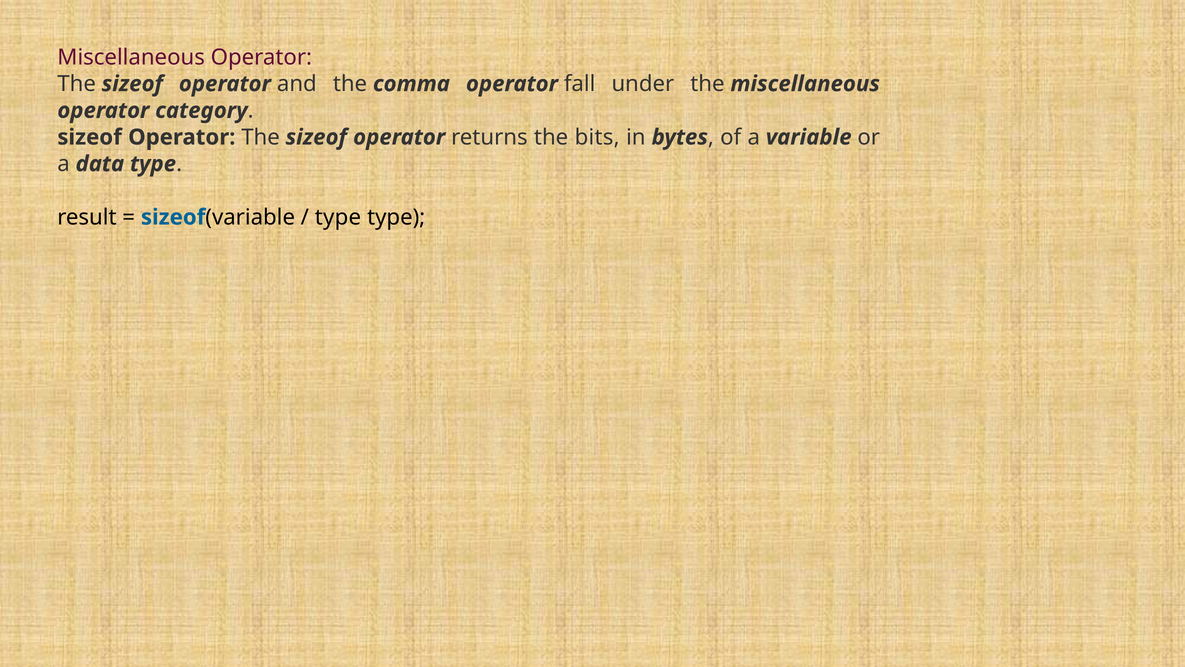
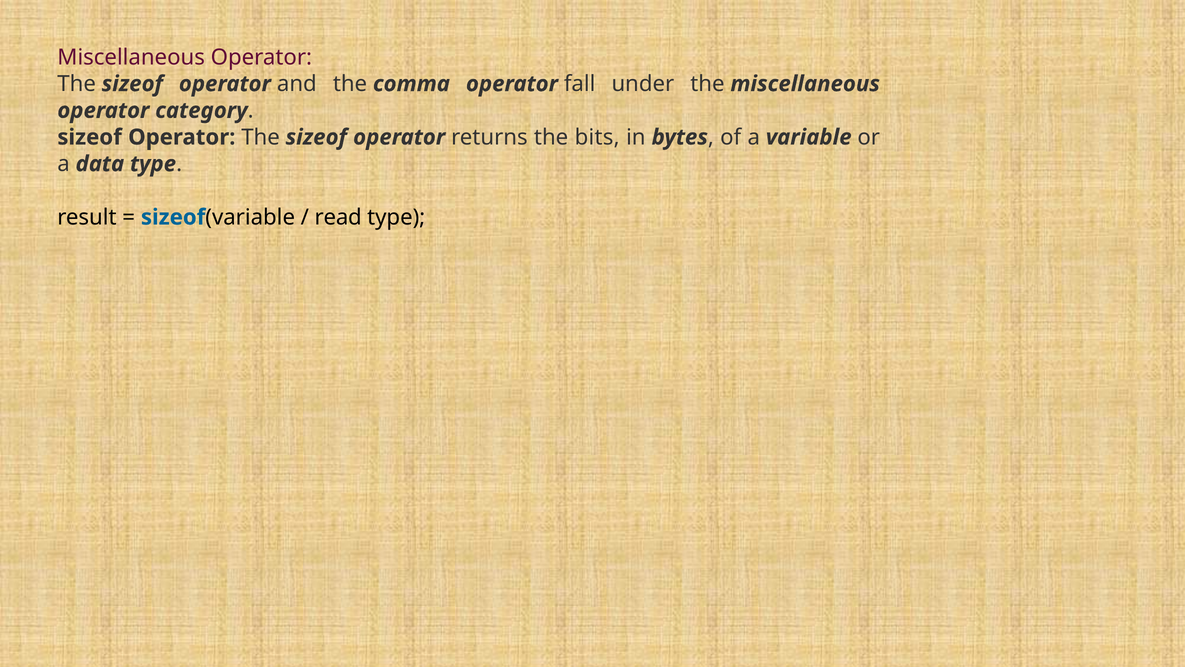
type at (338, 217): type -> read
